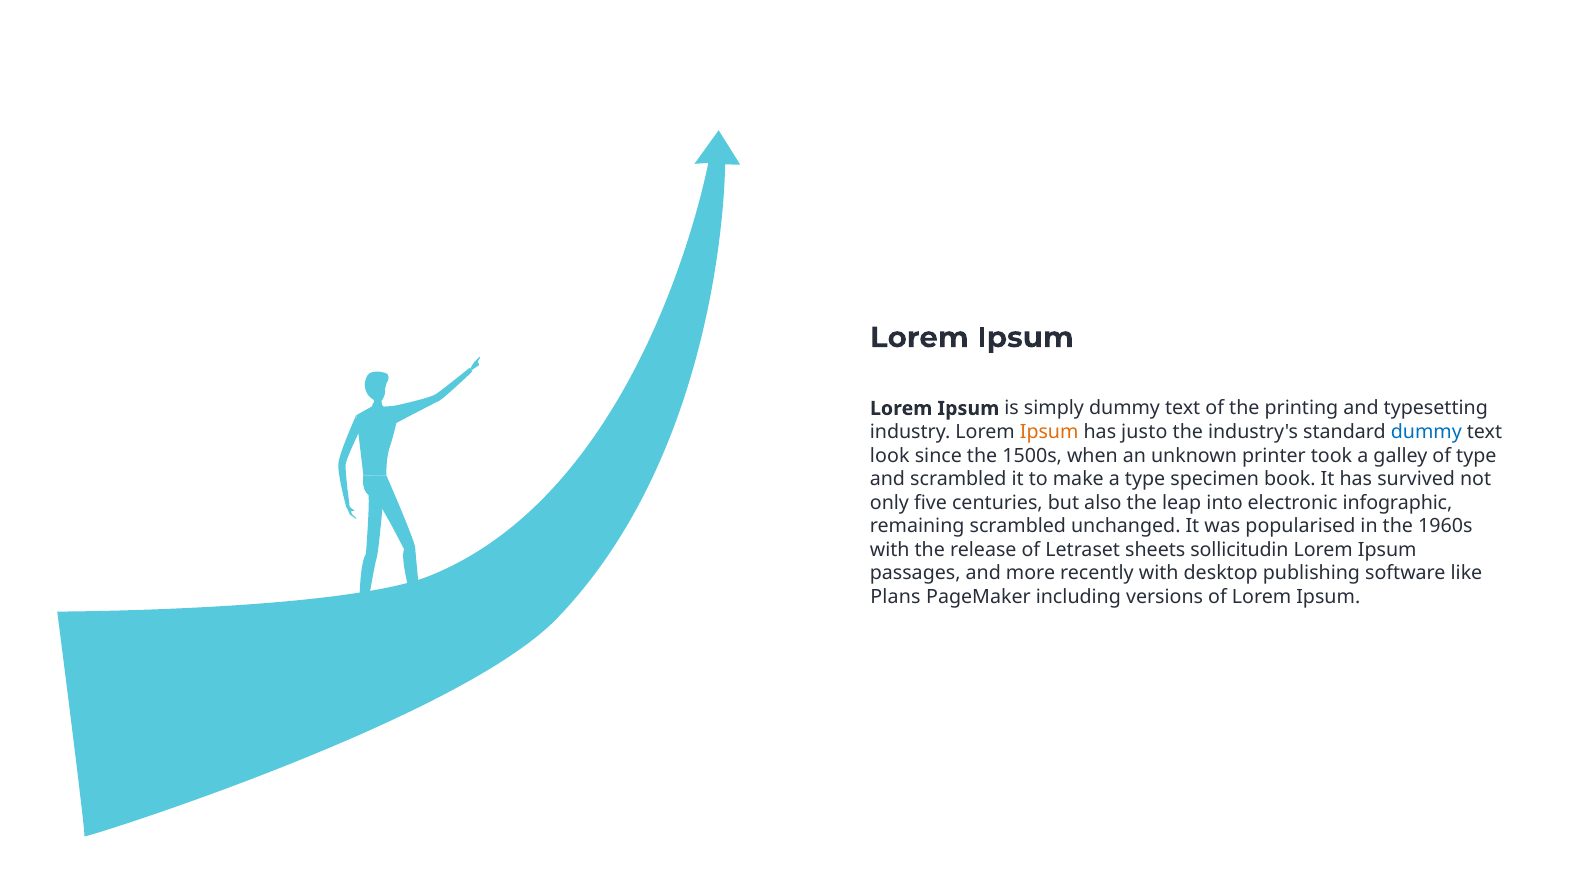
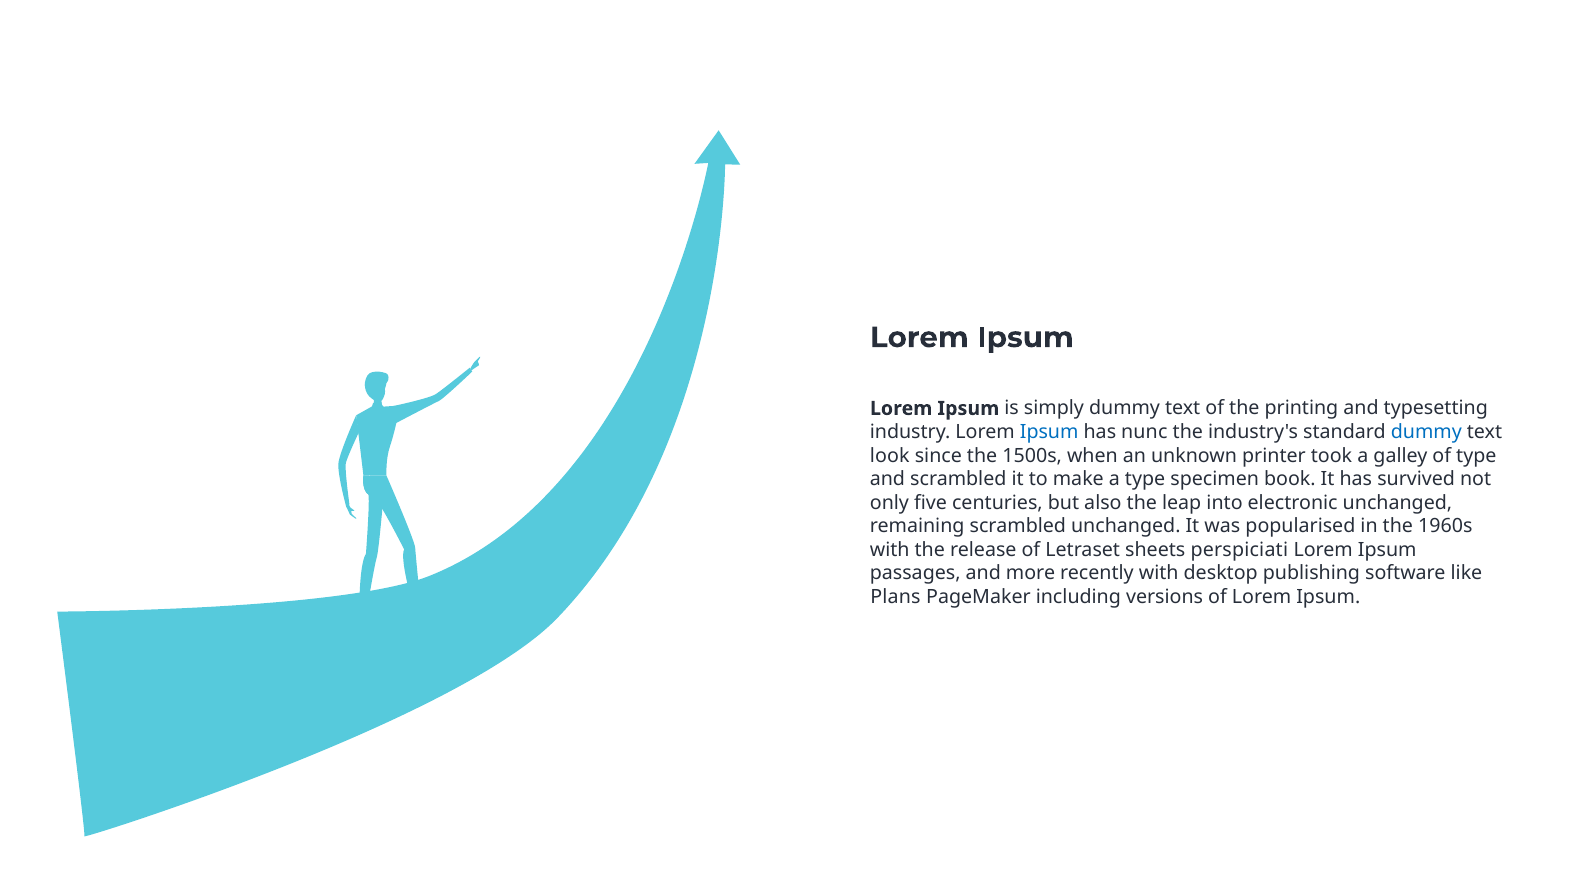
Ipsum at (1049, 432) colour: orange -> blue
justo: justo -> nunc
electronic infographic: infographic -> unchanged
sollicitudin: sollicitudin -> perspiciati
